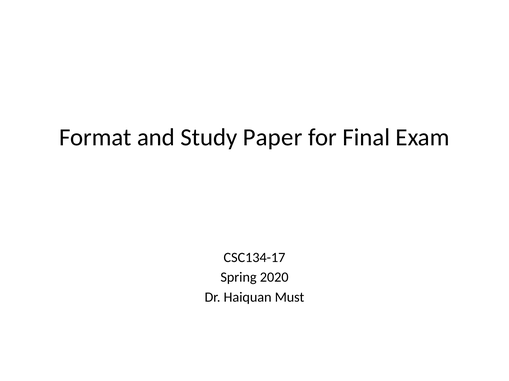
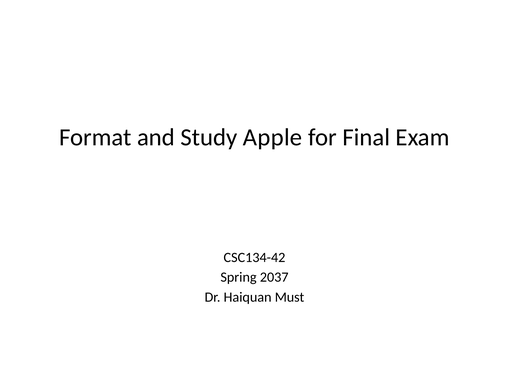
Paper: Paper -> Apple
CSC134-17: CSC134-17 -> CSC134-42
2020: 2020 -> 2037
